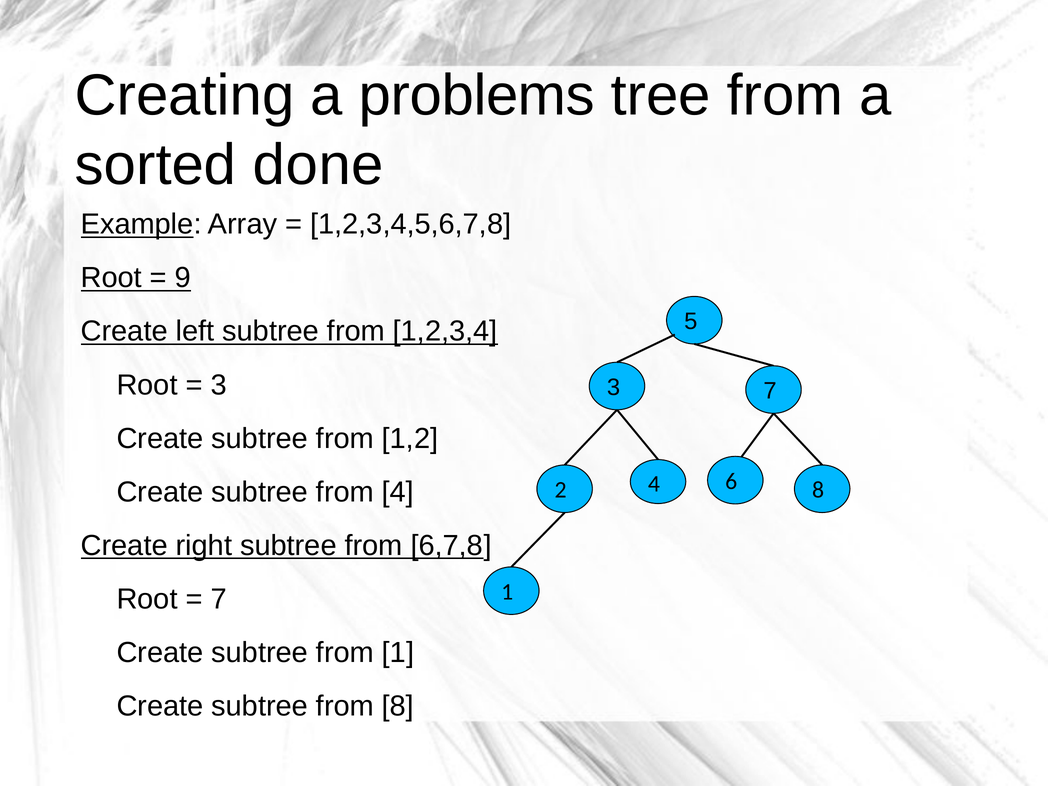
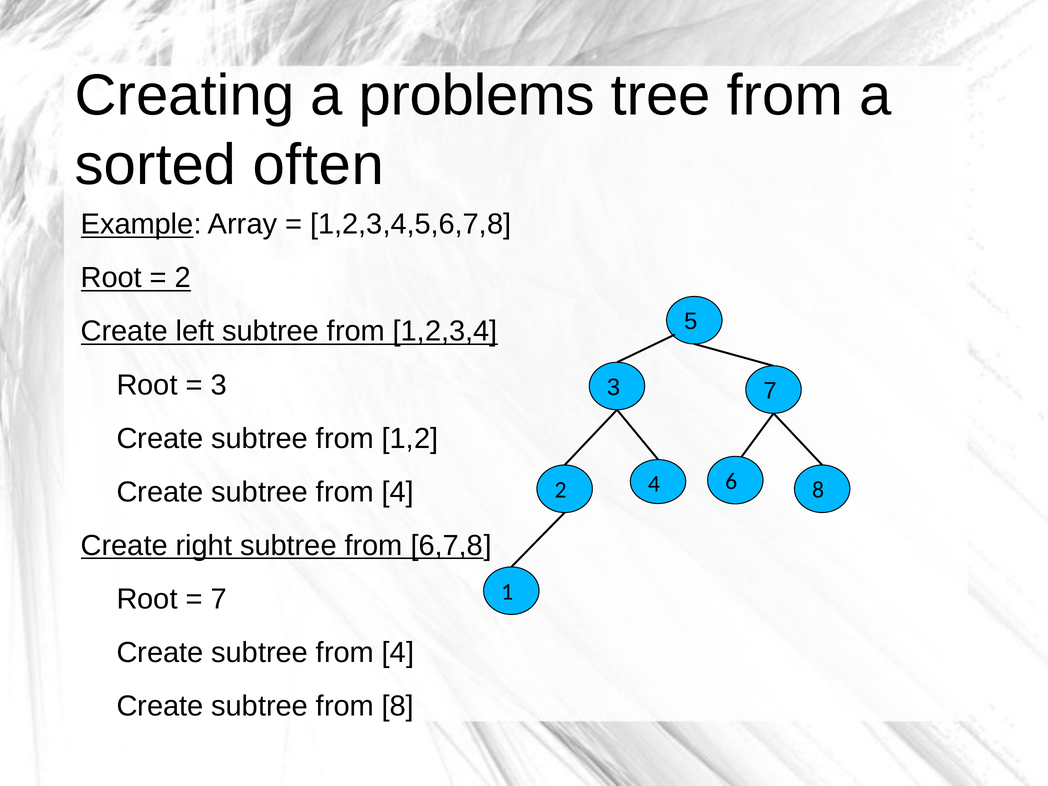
done: done -> often
9 at (183, 278): 9 -> 2
1 at (398, 652): 1 -> 4
